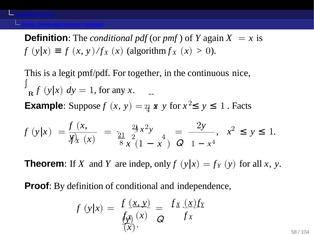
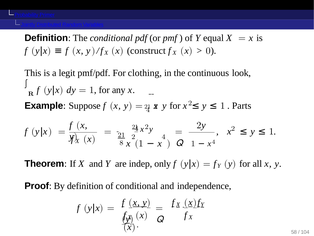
again: again -> equal
algorithm: algorithm -> construct
together: together -> clothing
nice: nice -> look
Facts: Facts -> Parts
